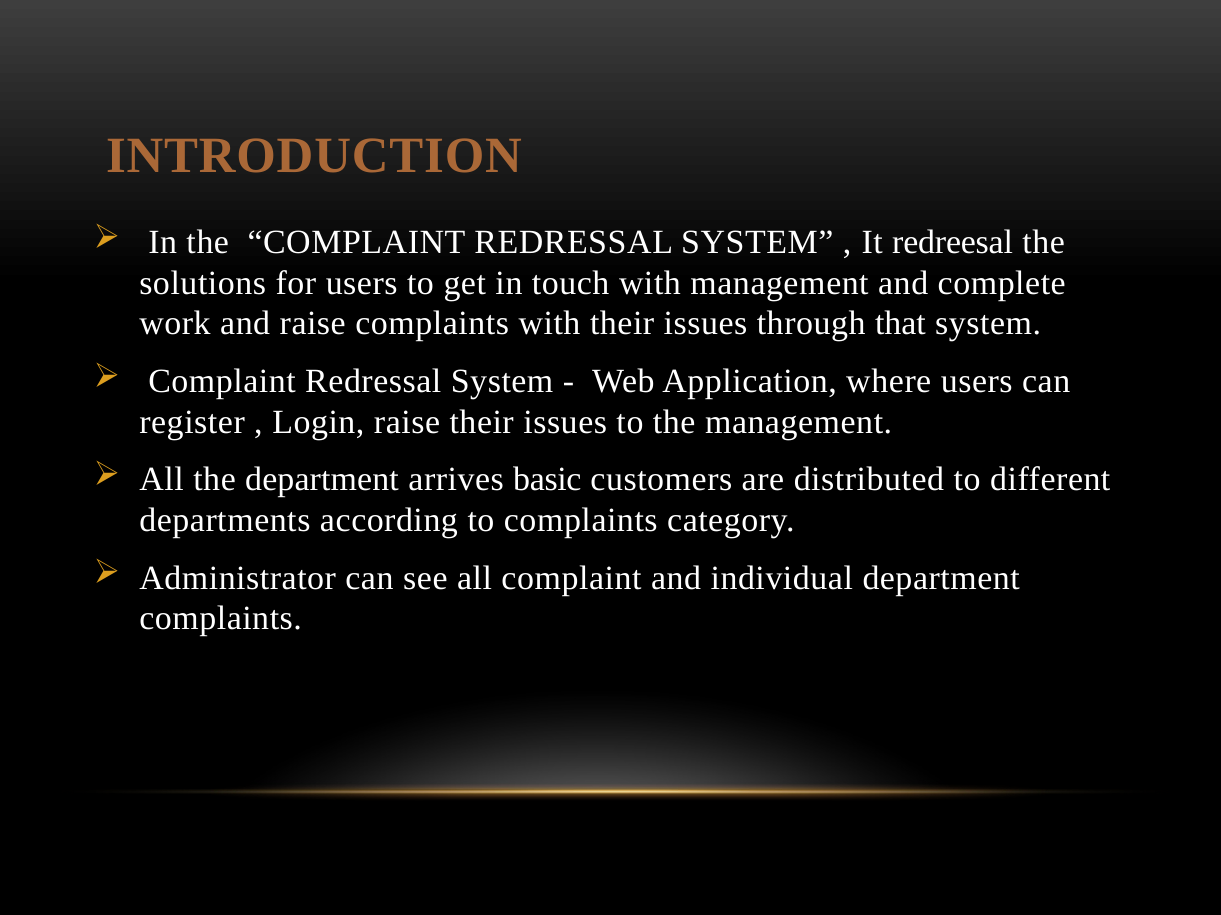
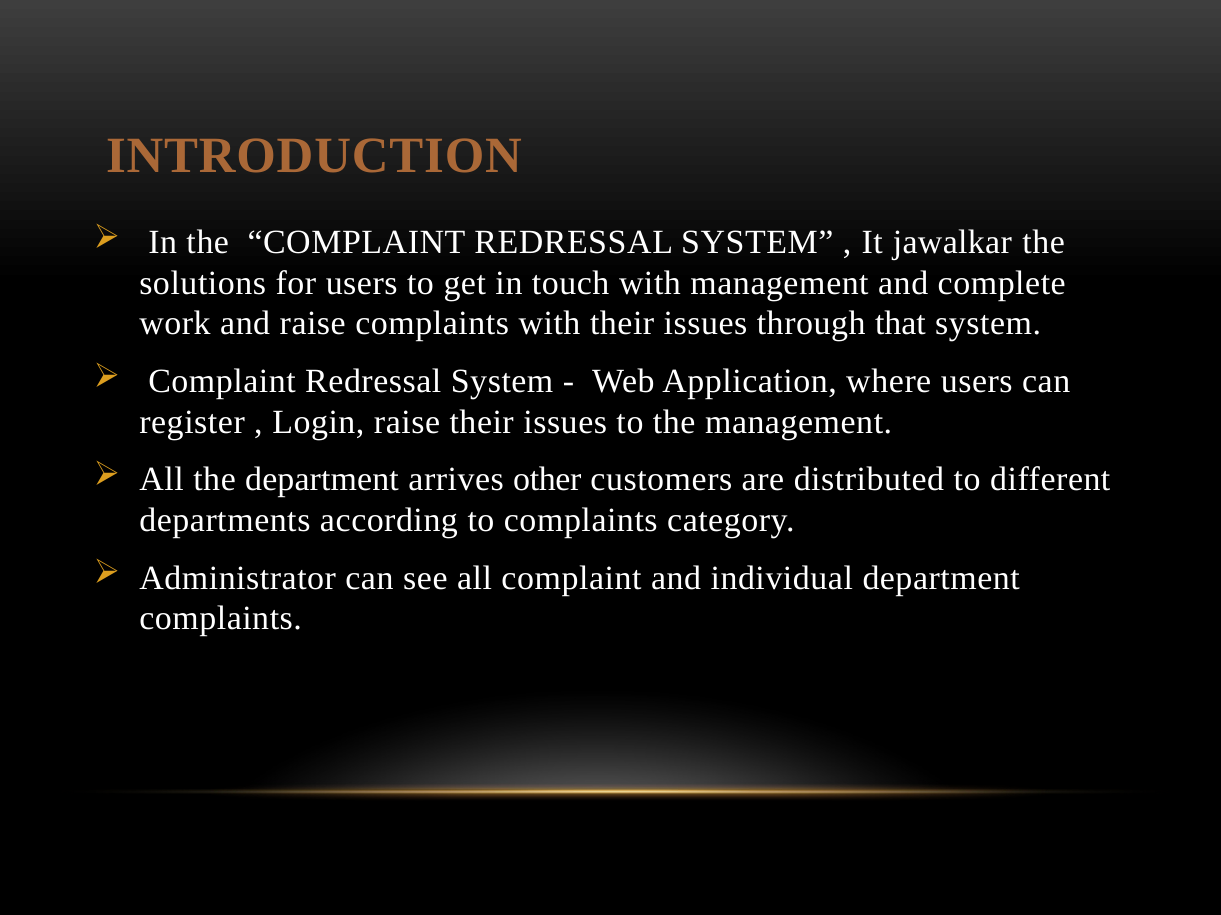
redreesal: redreesal -> jawalkar
basic: basic -> other
